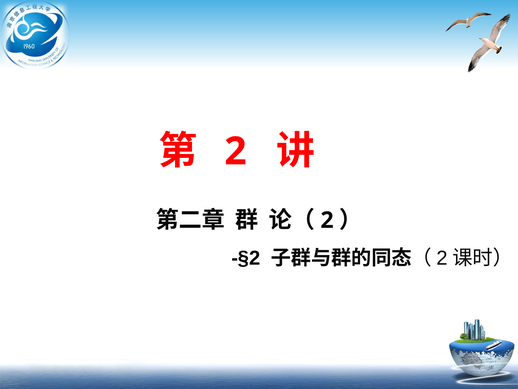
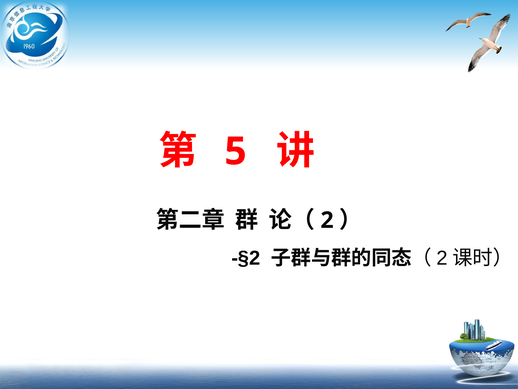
2 at (236, 151): 2 -> 5
